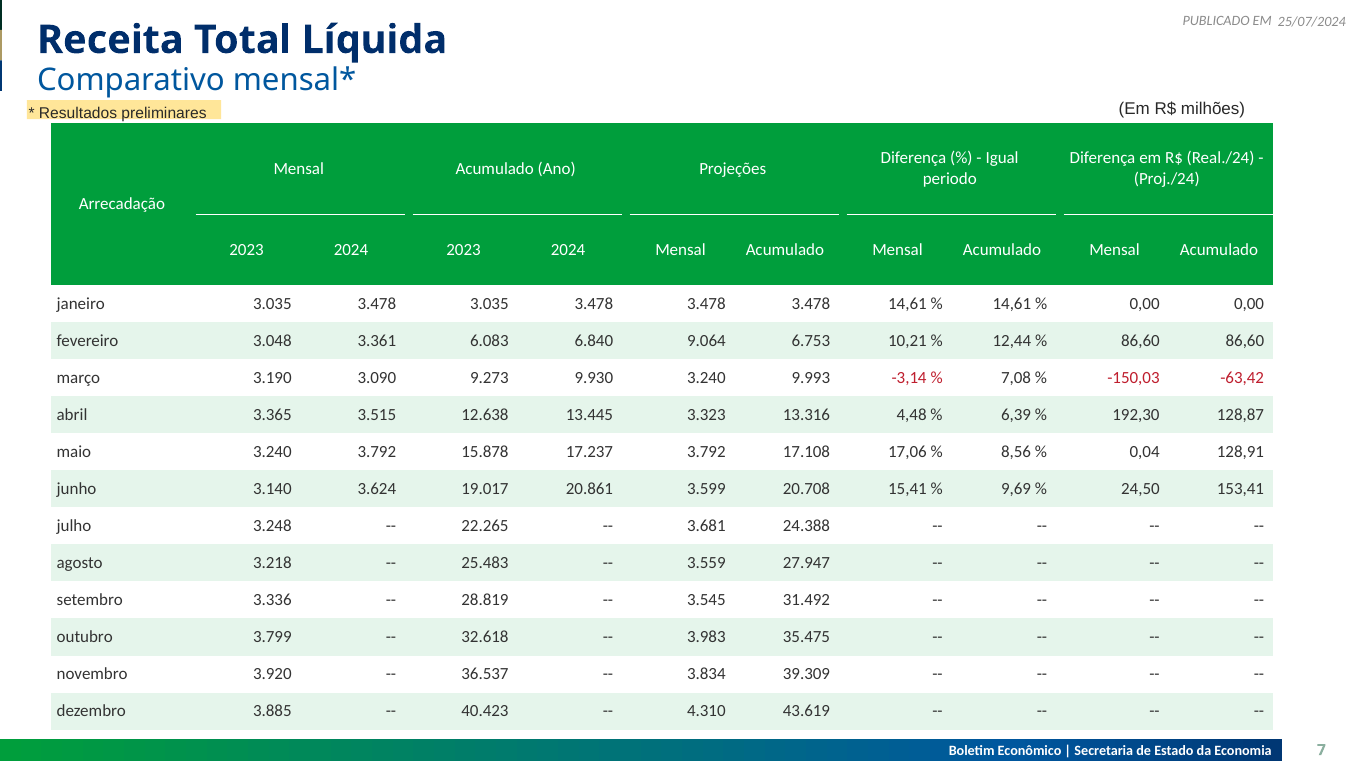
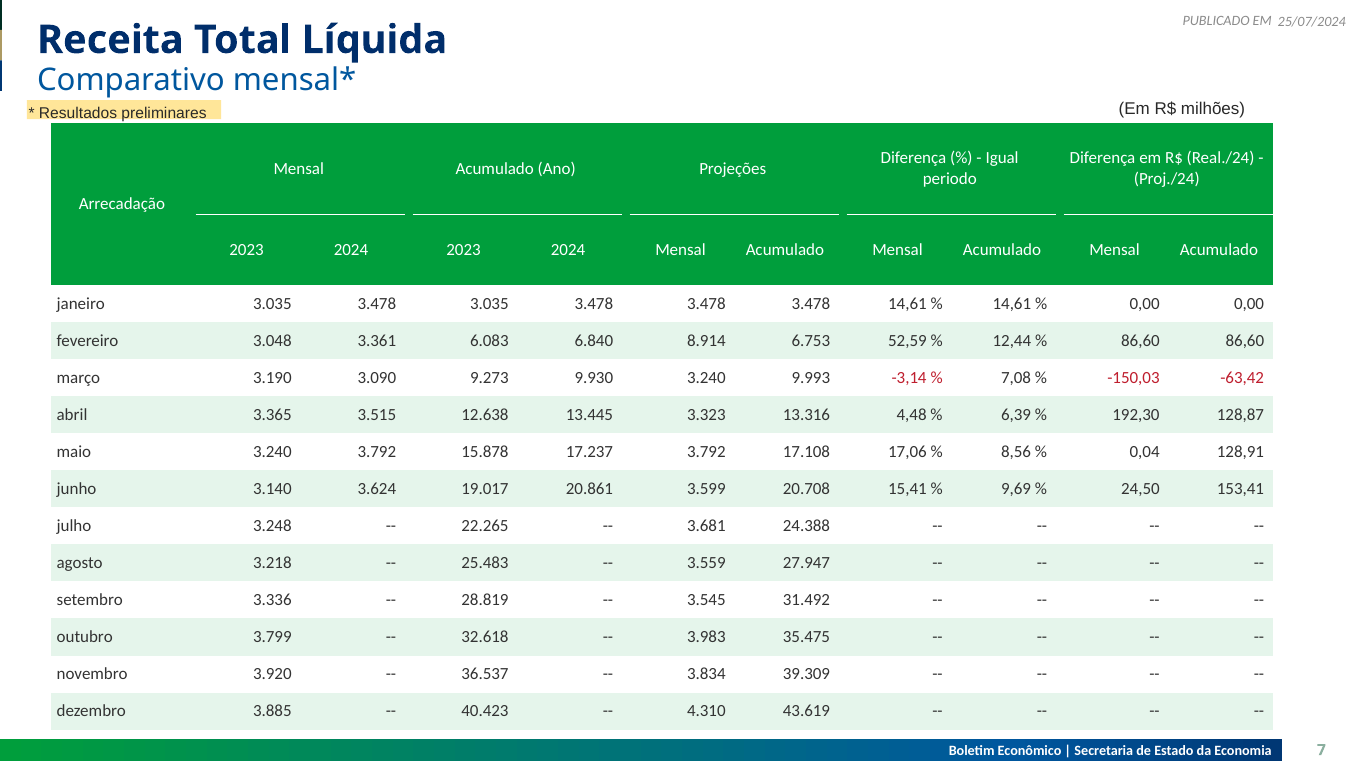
9.064: 9.064 -> 8.914
10,21: 10,21 -> 52,59
